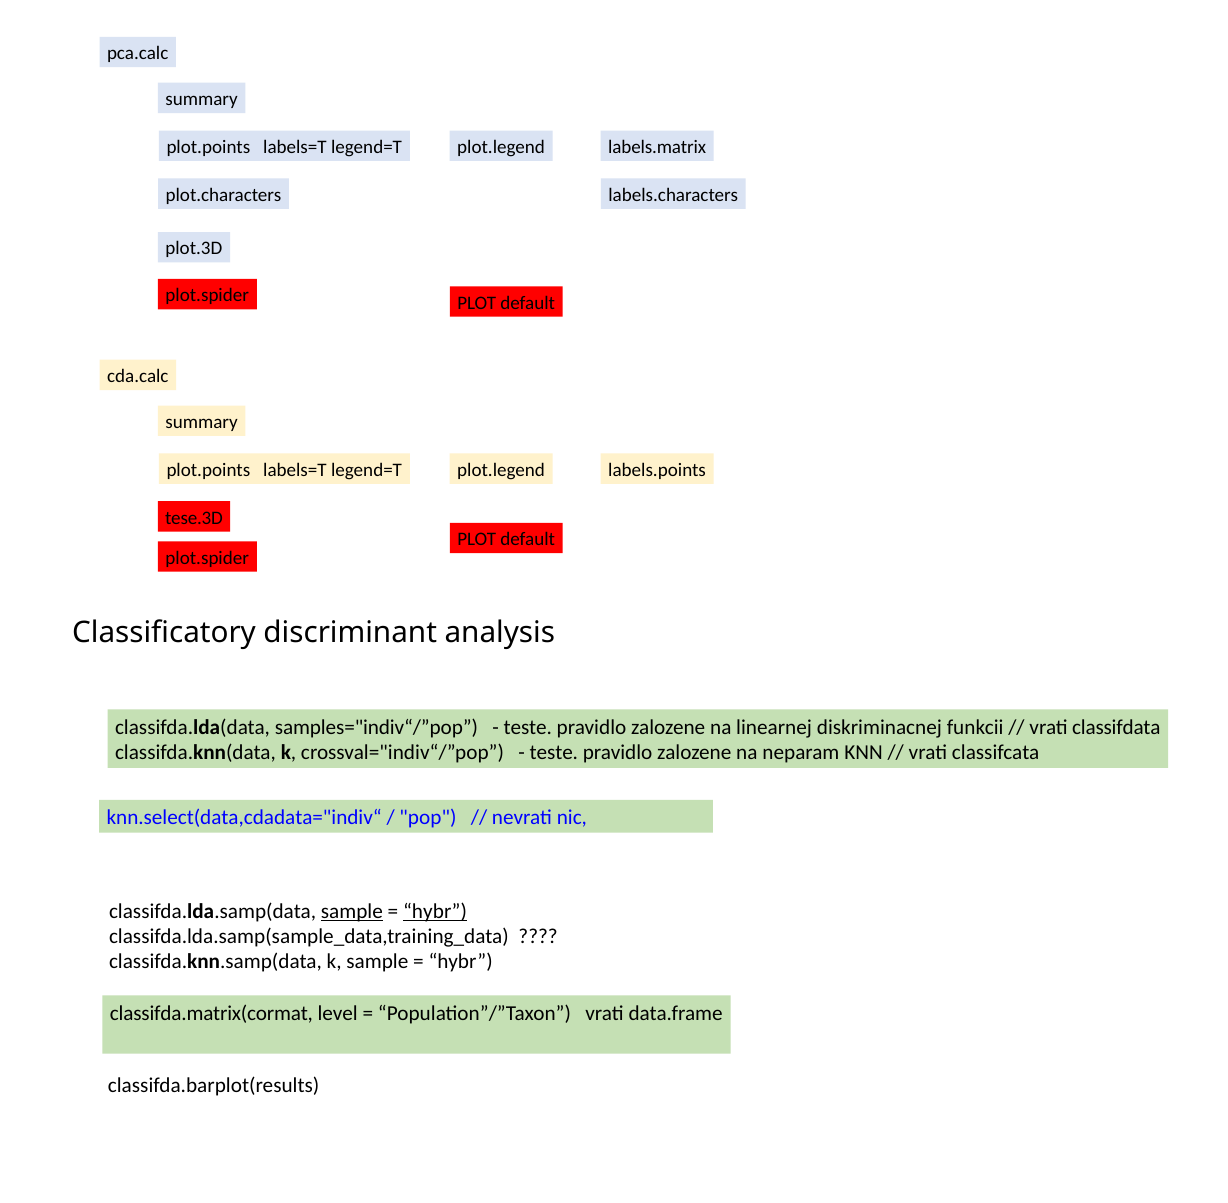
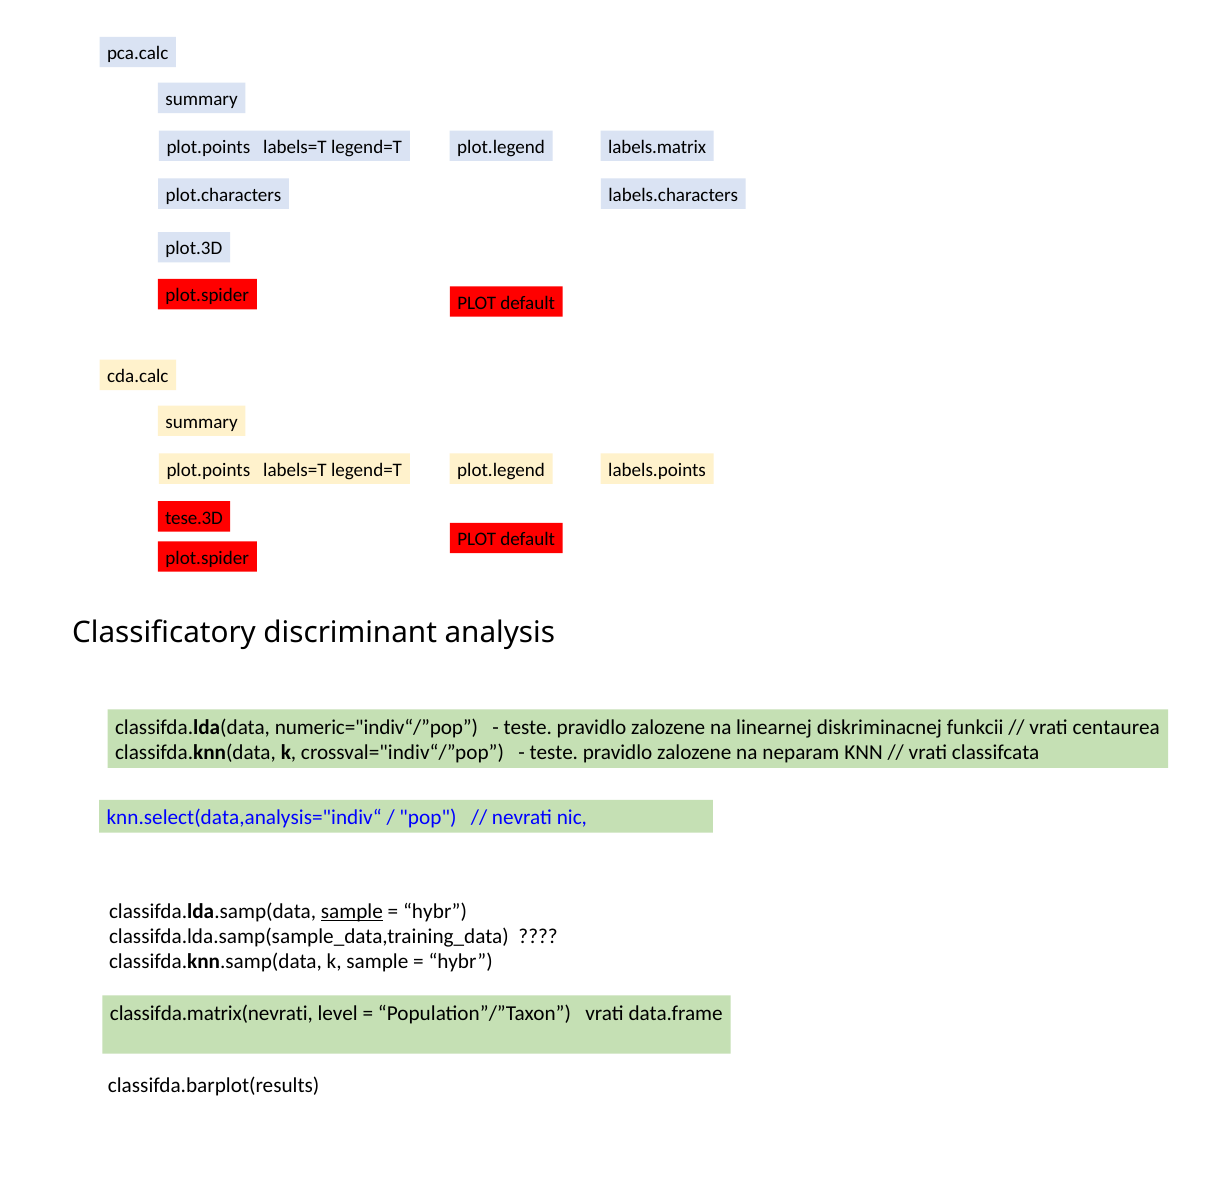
samples="indiv“/”pop: samples="indiv“/”pop -> numeric="indiv“/”pop
classifdata: classifdata -> centaurea
knn.select(data,cdadata="indiv“: knn.select(data,cdadata="indiv“ -> knn.select(data,analysis="indiv“
hybr at (435, 911) underline: present -> none
classifda.matrix(cormat: classifda.matrix(cormat -> classifda.matrix(nevrati
